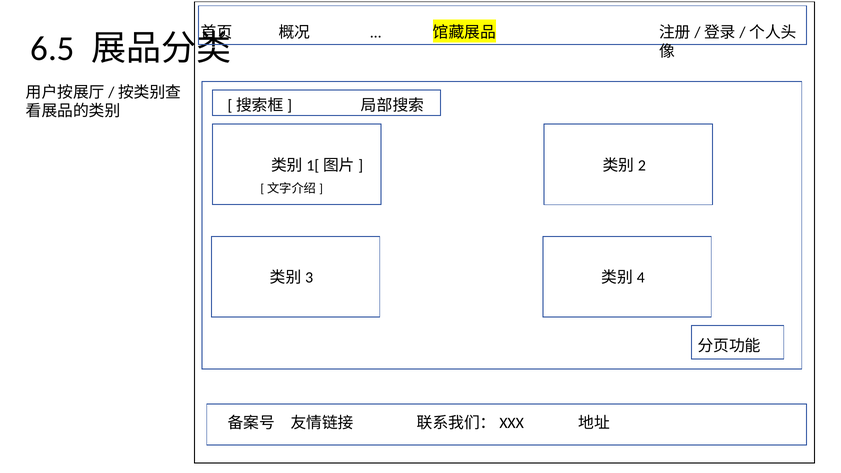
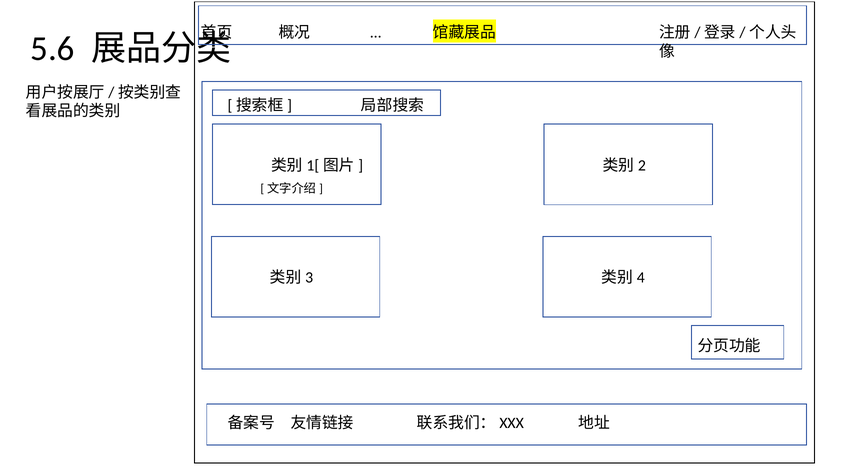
6.5: 6.5 -> 5.6
